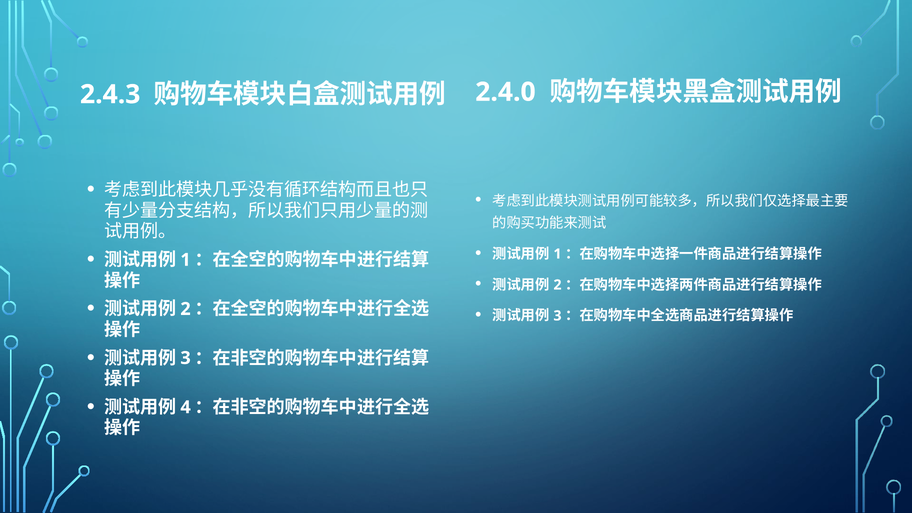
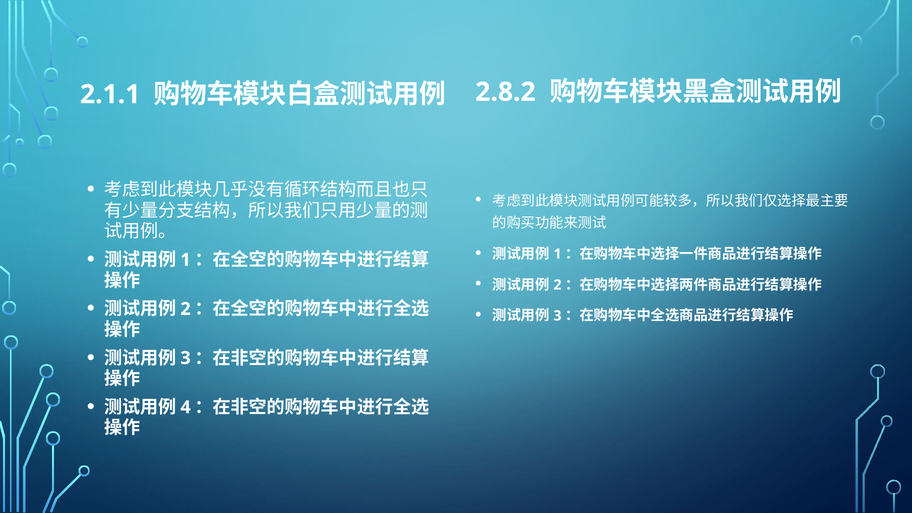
2.4.0: 2.4.0 -> 2.8.2
2.4.3: 2.4.3 -> 2.1.1
